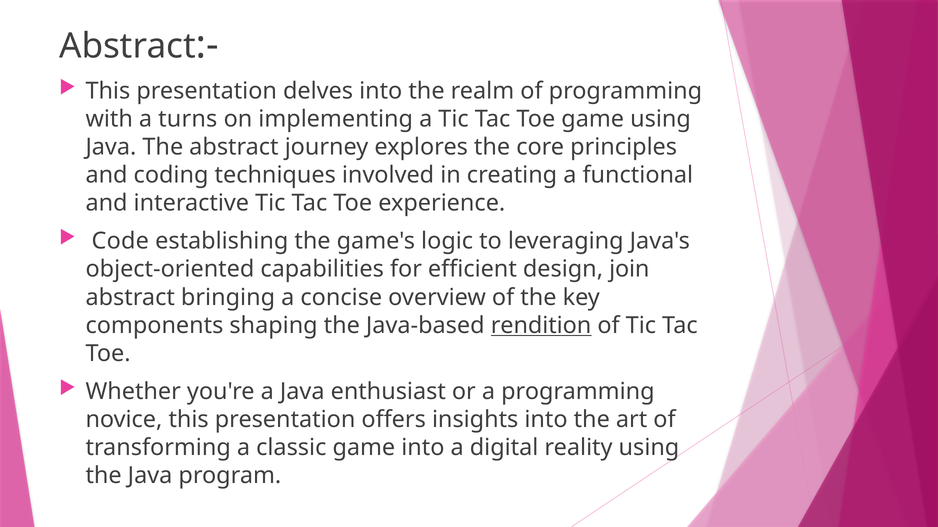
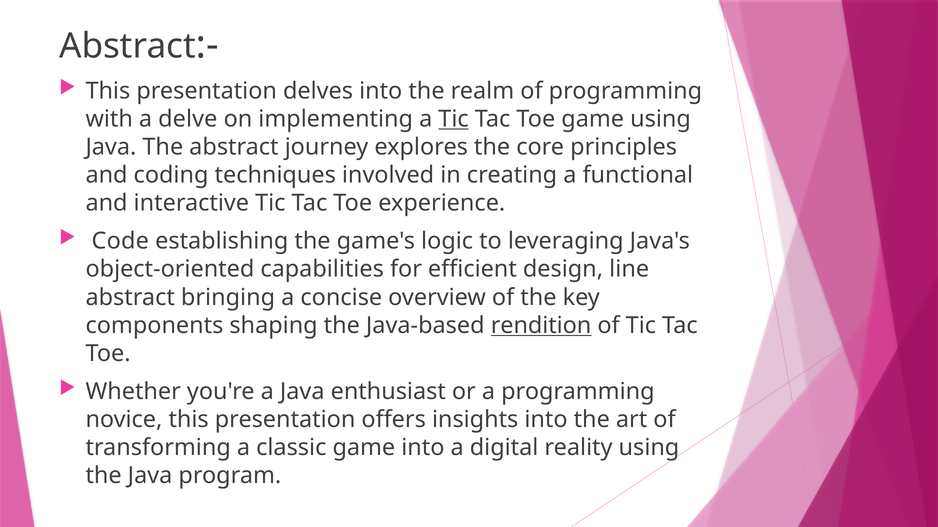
turns: turns -> delve
Tic at (454, 119) underline: none -> present
join: join -> line
